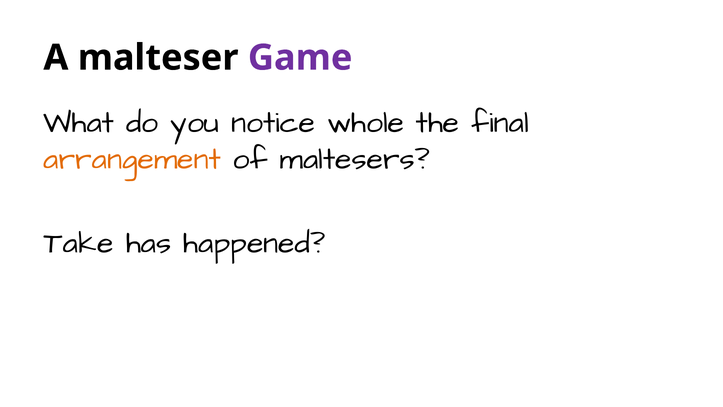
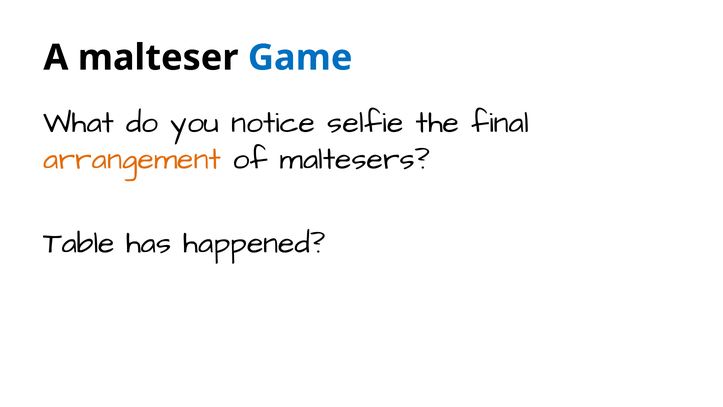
Game colour: purple -> blue
whole: whole -> selfie
Take: Take -> Table
